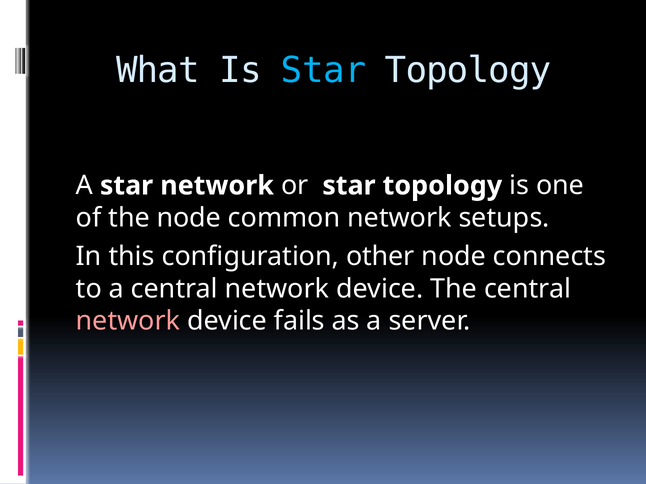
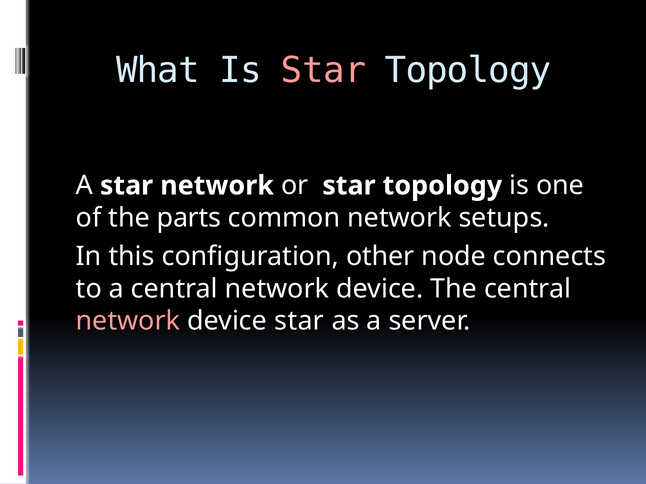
Star at (323, 70) colour: light blue -> pink
the node: node -> parts
device fails: fails -> star
